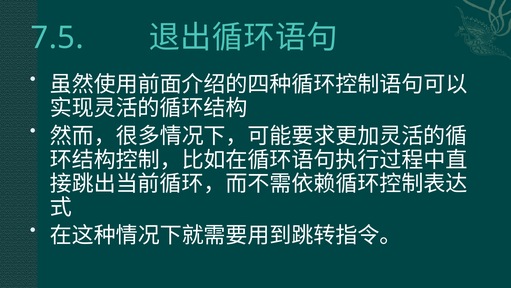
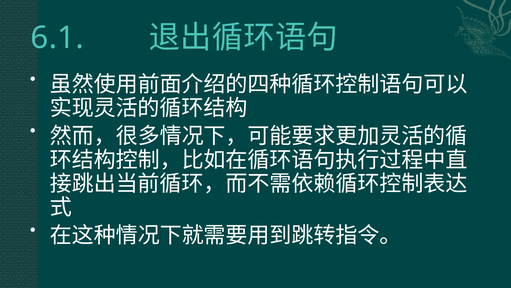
7.5: 7.5 -> 6.1
